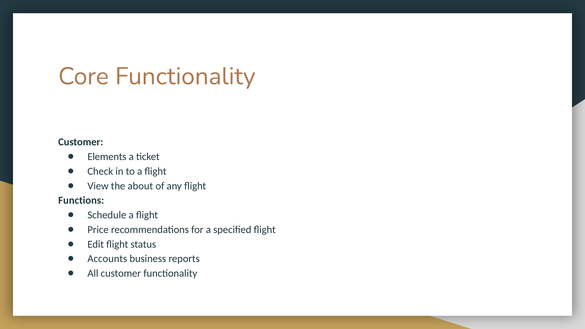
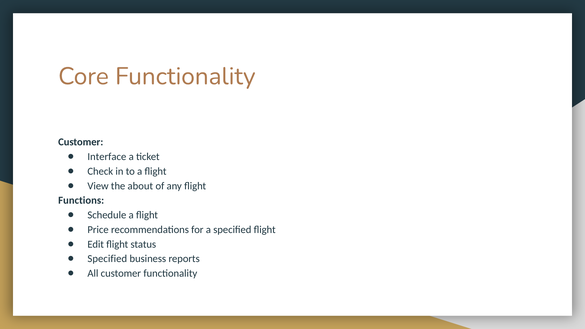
Elements: Elements -> Interface
Accounts at (107, 259): Accounts -> Specified
